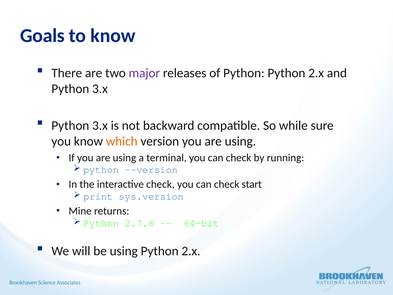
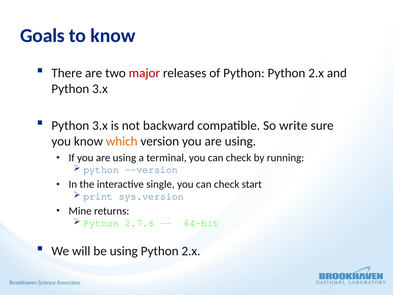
major colour: purple -> red
while: while -> write
interactive check: check -> single
